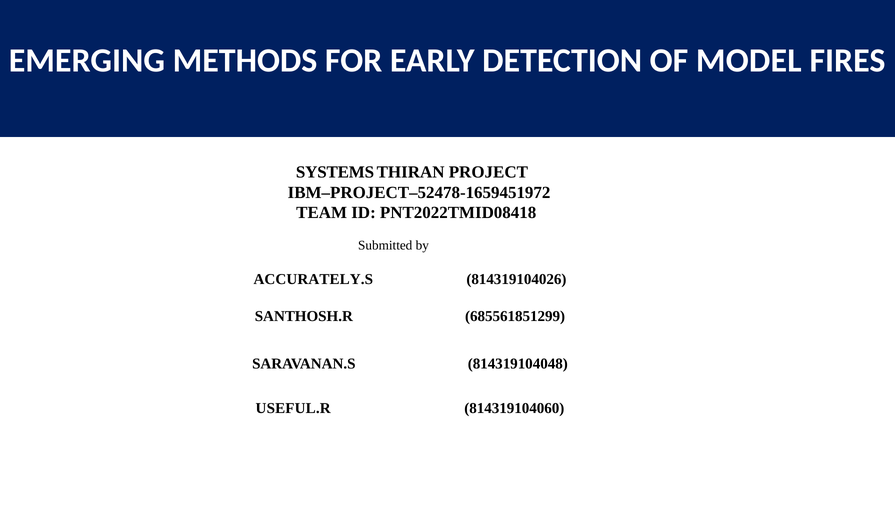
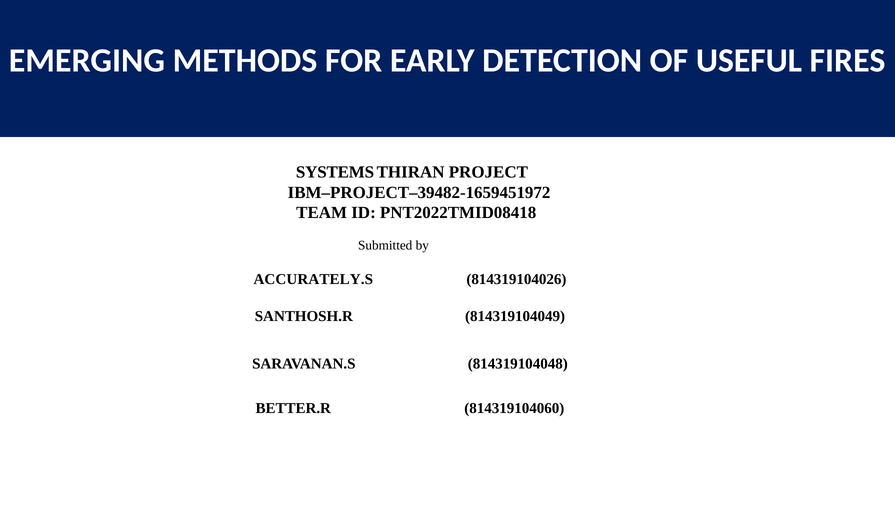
MODEL: MODEL -> USEFUL
IBM–PROJECT–52478-1659451972: IBM–PROJECT–52478-1659451972 -> IBM–PROJECT–39482-1659451972
685561851299: 685561851299 -> 814319104049
USEFUL.R: USEFUL.R -> BETTER.R
